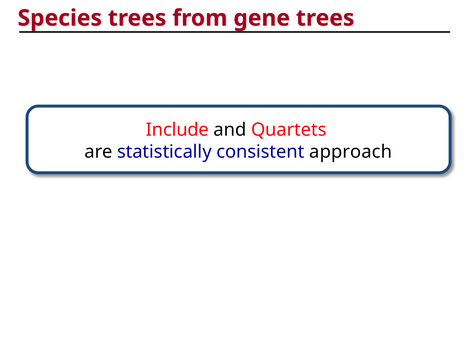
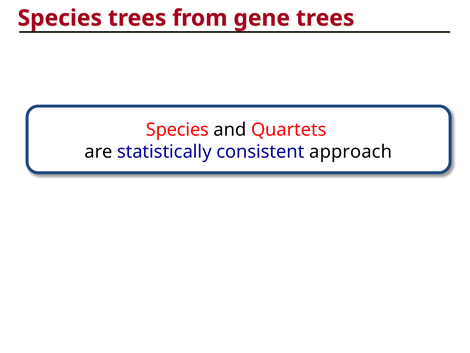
Include at (177, 130): Include -> Species
